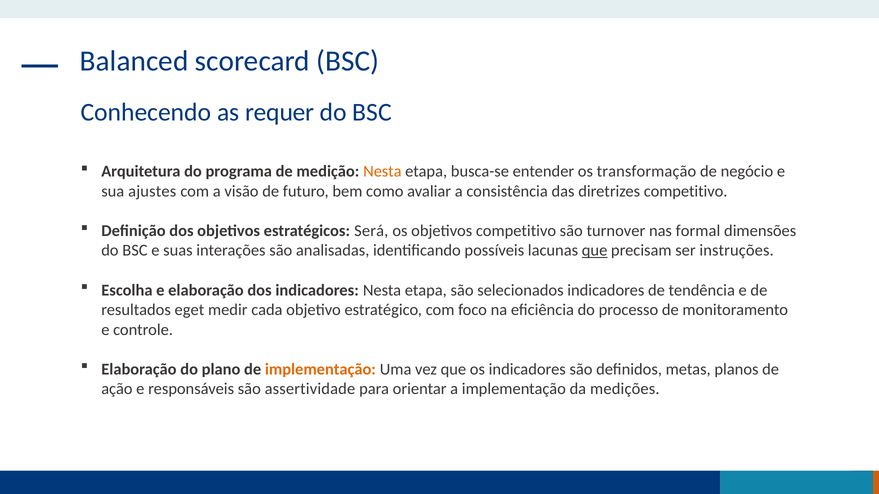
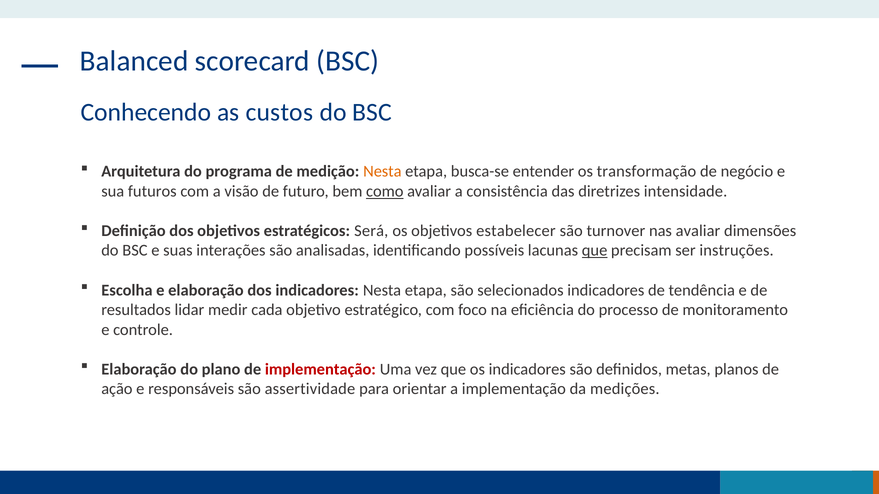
requer: requer -> custos
ajustes: ajustes -> futuros
como underline: none -> present
diretrizes competitivo: competitivo -> intensidade
objetivos competitivo: competitivo -> estabelecer
nas formal: formal -> avaliar
eget: eget -> lidar
implementação at (320, 369) colour: orange -> red
